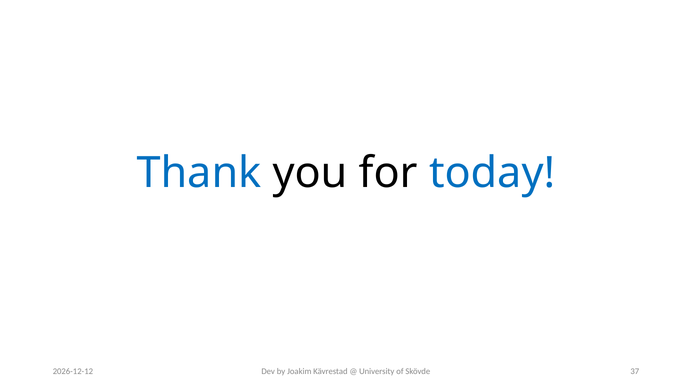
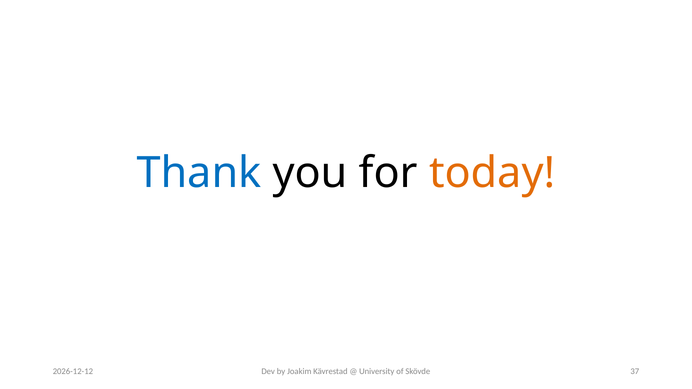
today colour: blue -> orange
